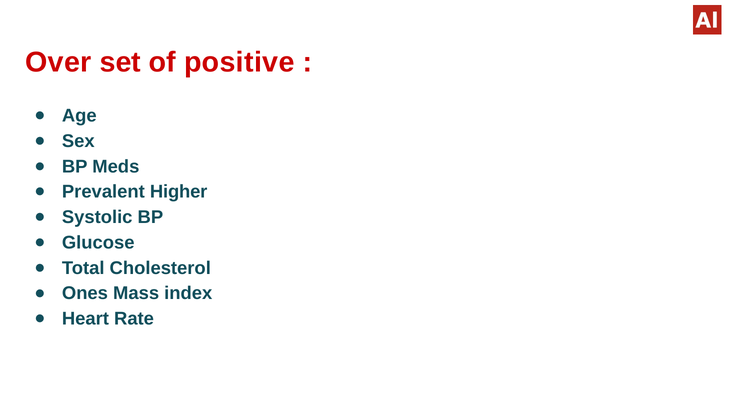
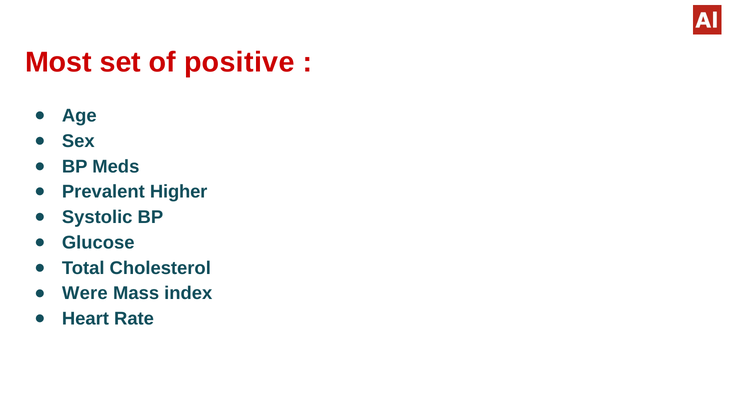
Over: Over -> Most
Ones: Ones -> Were
